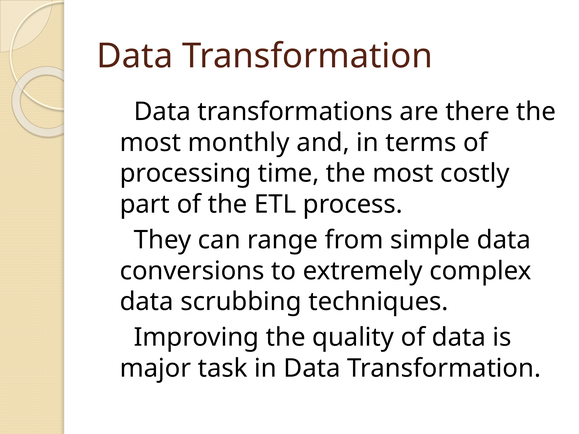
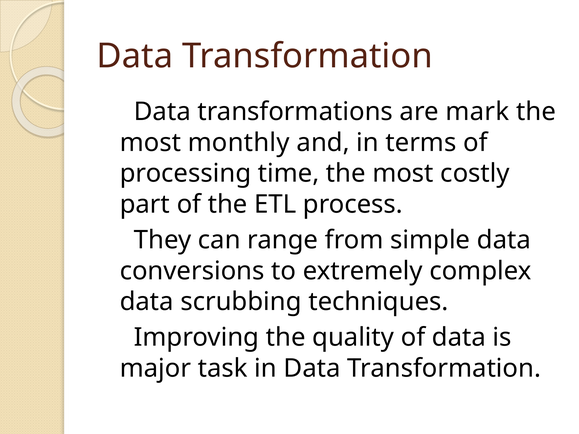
there: there -> mark
